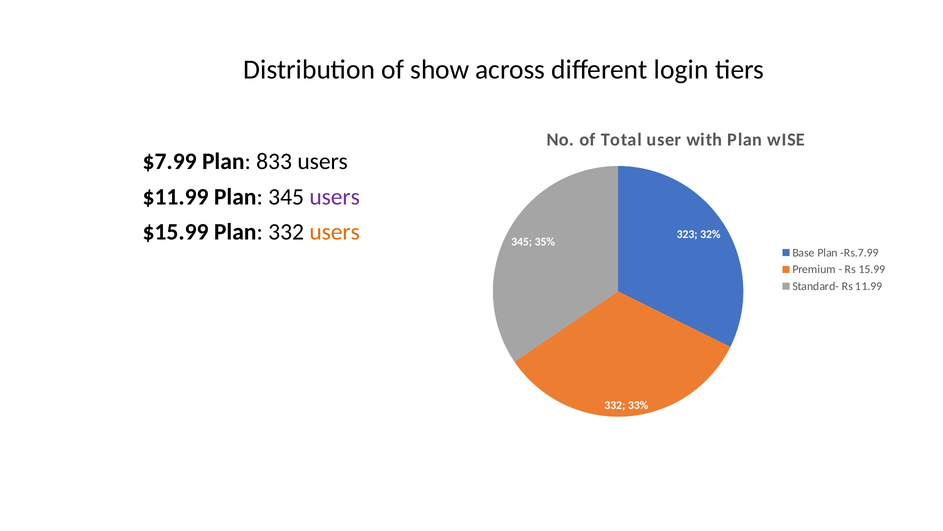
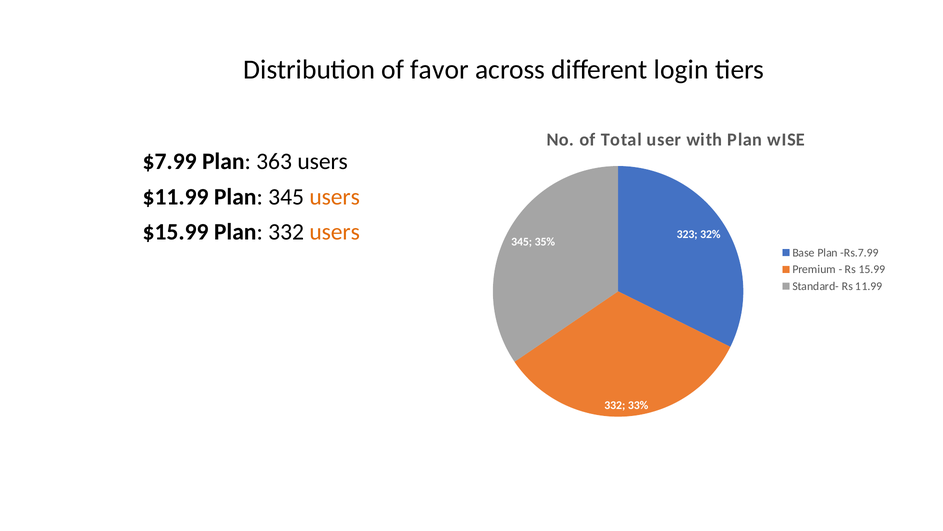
show: show -> favor
833: 833 -> 363
users at (335, 197) colour: purple -> orange
